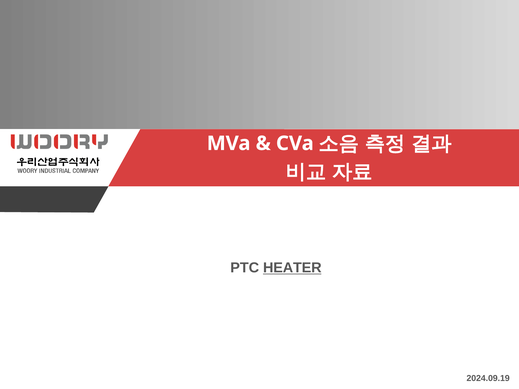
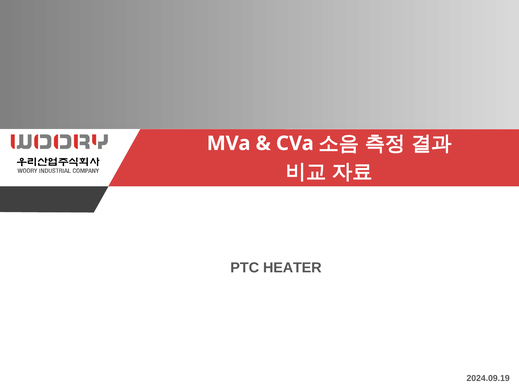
HEATER underline: present -> none
